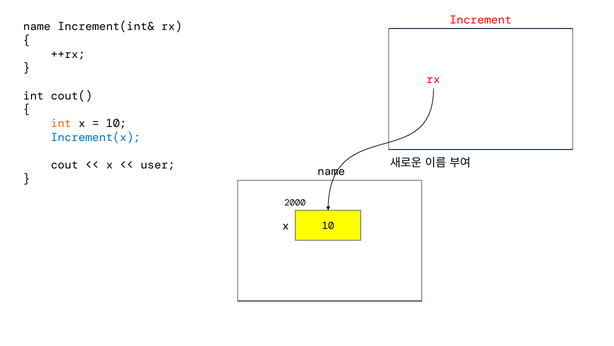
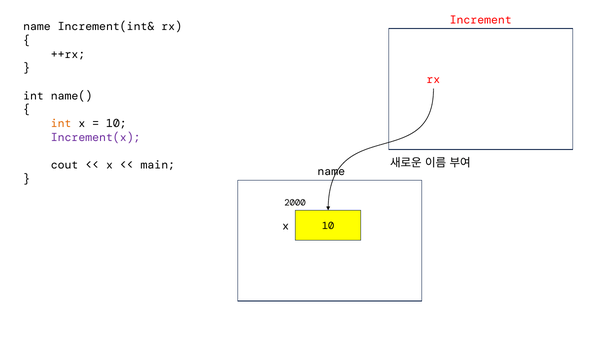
cout(: cout( -> name(
Increment(x colour: blue -> purple
user: user -> main
